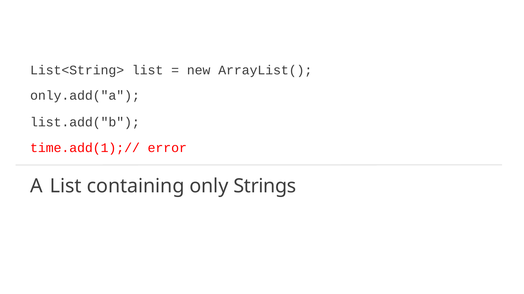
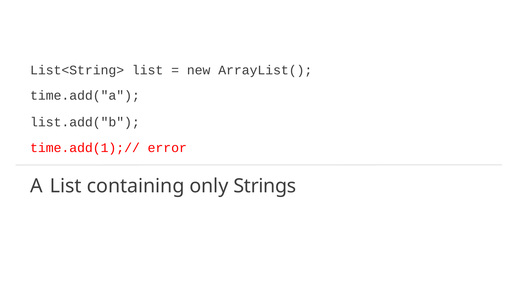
only.add("a: only.add("a -> time.add("a
